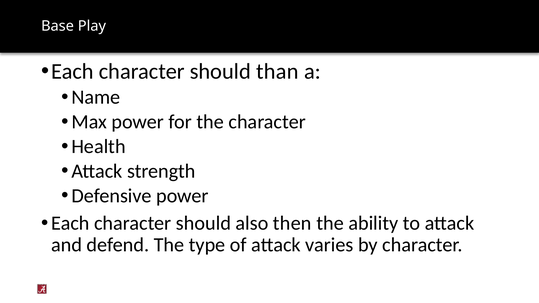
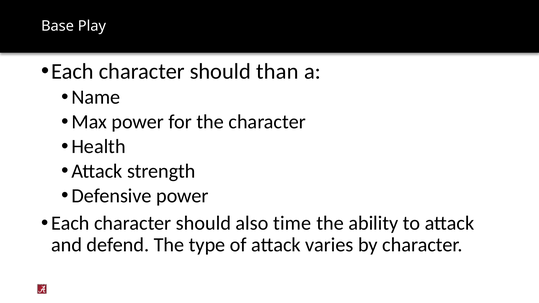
then: then -> time
